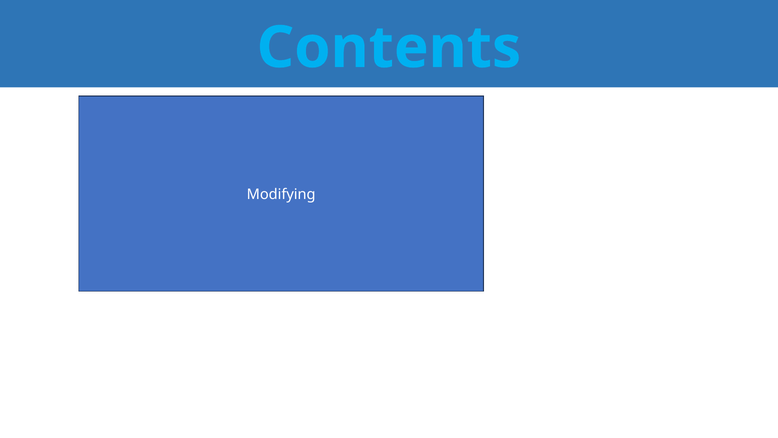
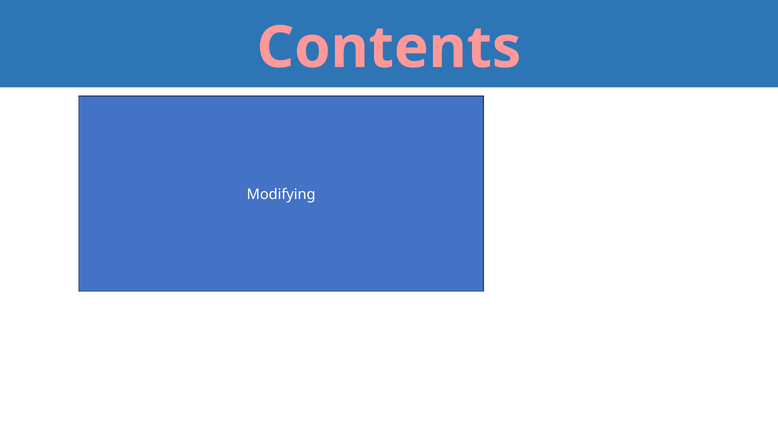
Contents colour: light blue -> pink
